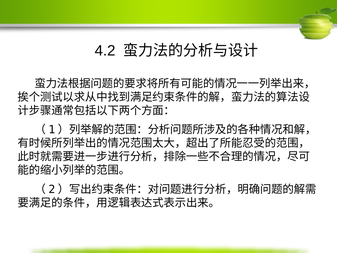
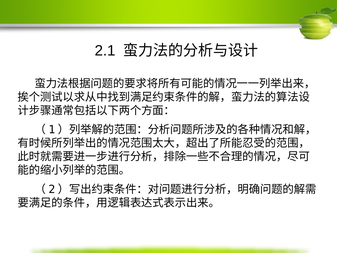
4.2: 4.2 -> 2.1
